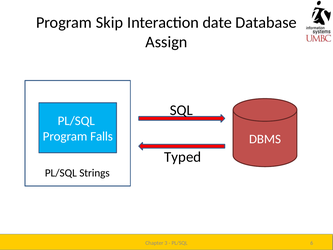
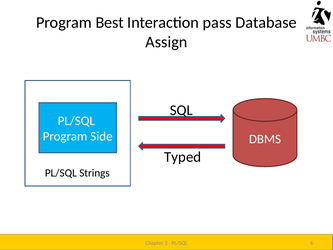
Skip: Skip -> Best
date: date -> pass
Falls: Falls -> Side
